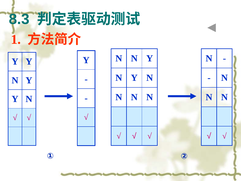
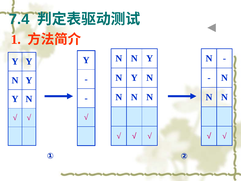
8.3: 8.3 -> 7.4
